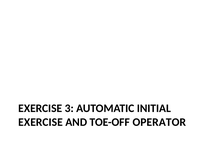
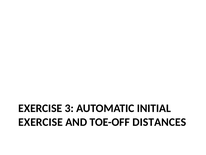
OPERATOR: OPERATOR -> DISTANCES
